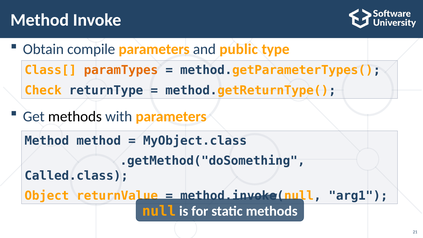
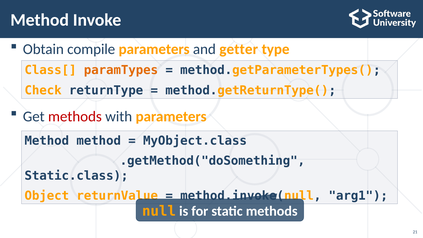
public: public -> getter
methods at (75, 116) colour: black -> red
Called.class: Called.class -> Static.class
